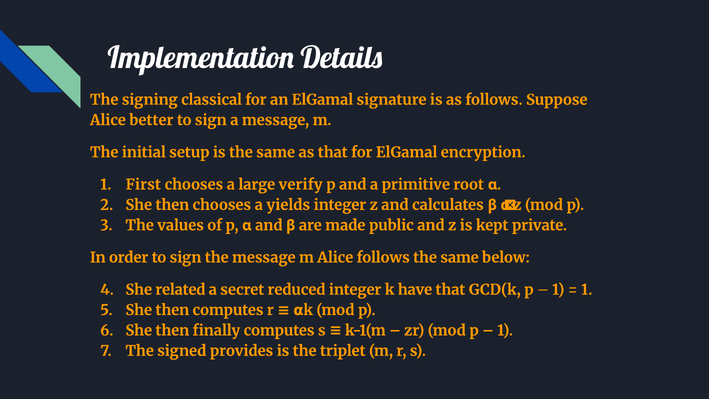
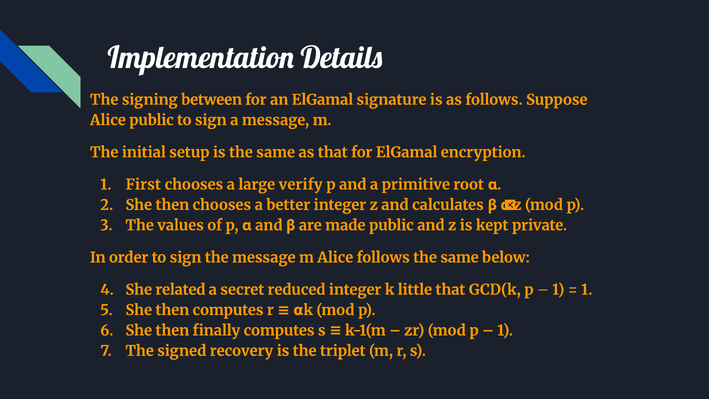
classical: classical -> between
Alice better: better -> public
yields: yields -> better
have: have -> little
provides: provides -> recovery
